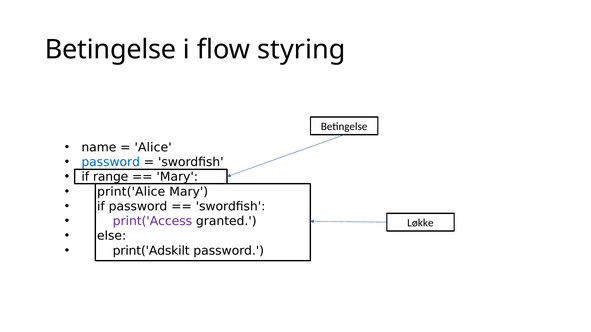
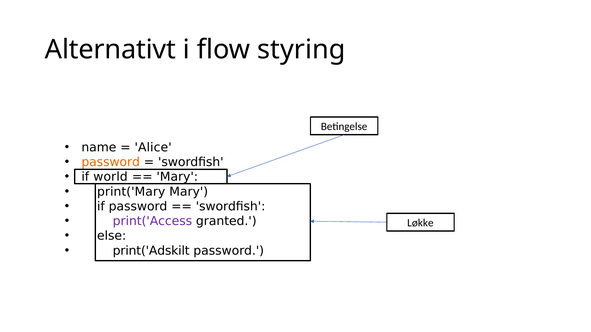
Betingelse at (111, 50): Betingelse -> Alternativt
password at (111, 162) colour: blue -> orange
range: range -> world
print('Alice: print('Alice -> print('Mary
